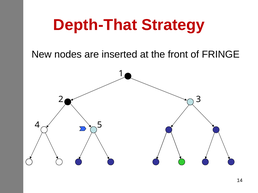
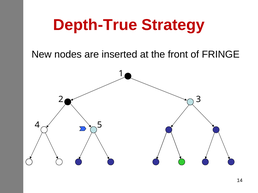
Depth-That: Depth-That -> Depth-True
